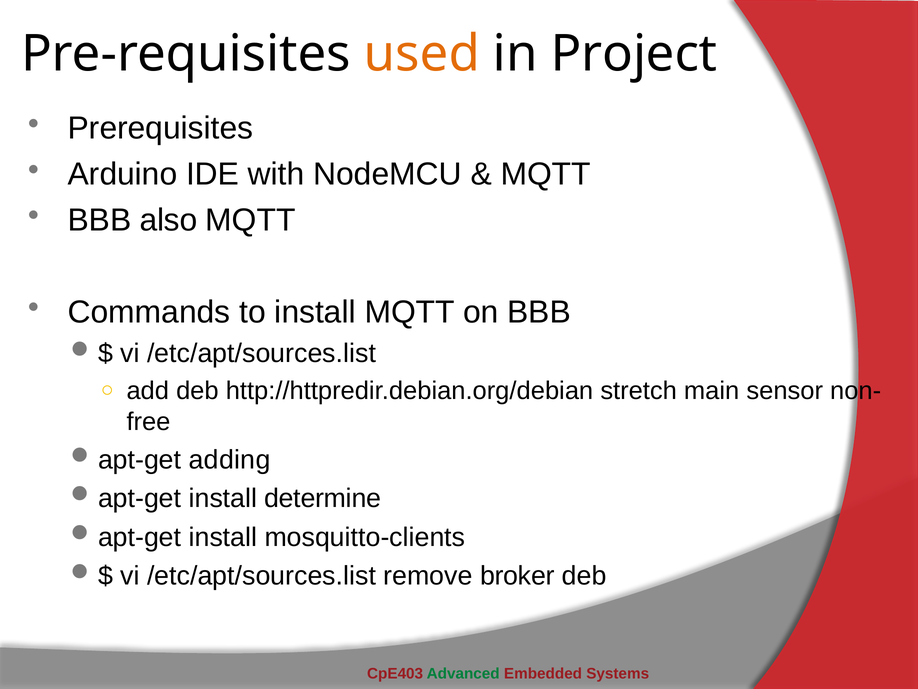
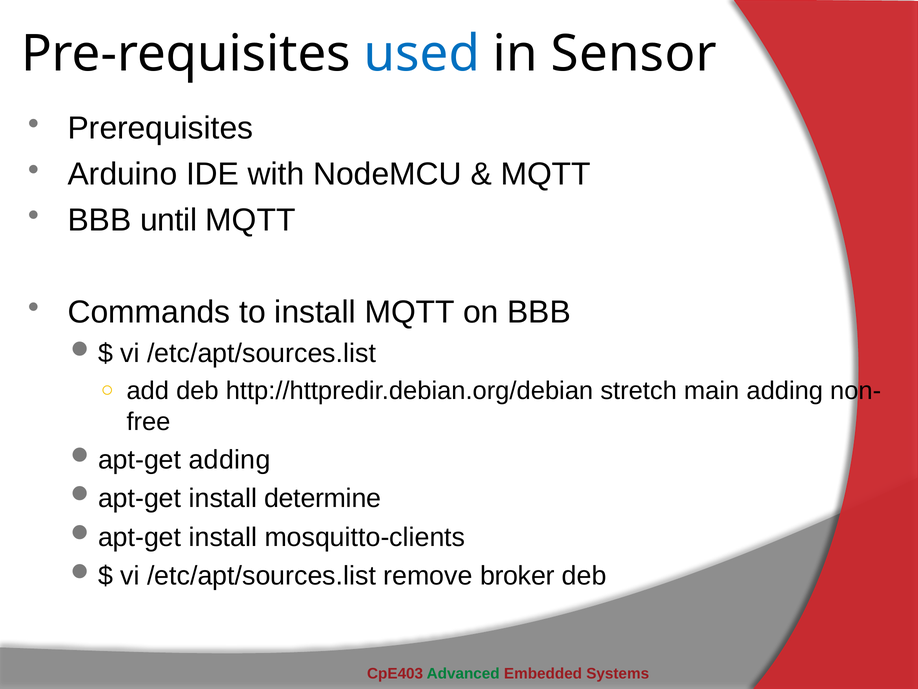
used colour: orange -> blue
Project: Project -> Sensor
also: also -> until
main sensor: sensor -> adding
